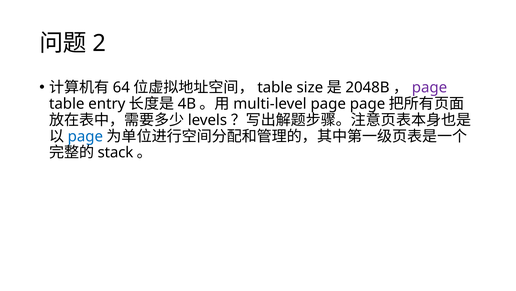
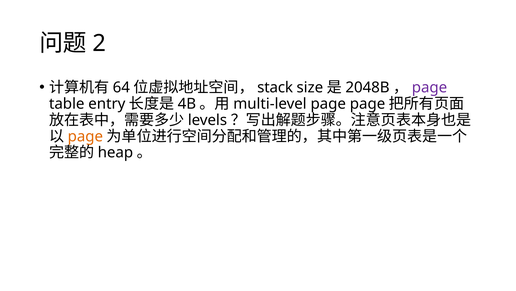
table at (275, 87): table -> stack
page at (85, 136) colour: blue -> orange
stack: stack -> heap
